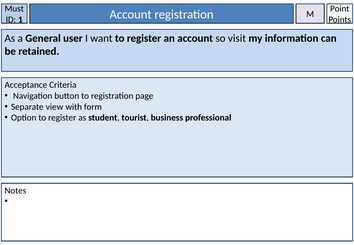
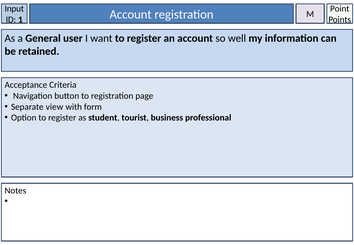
Must: Must -> Input
visit: visit -> well
